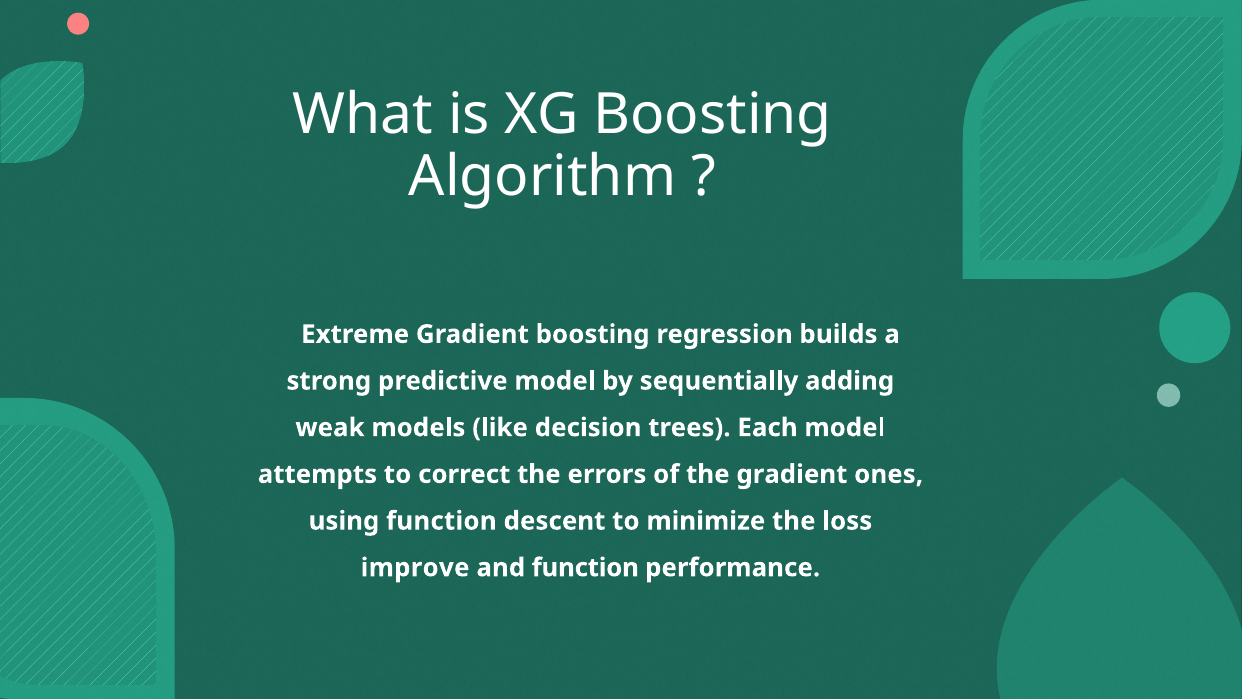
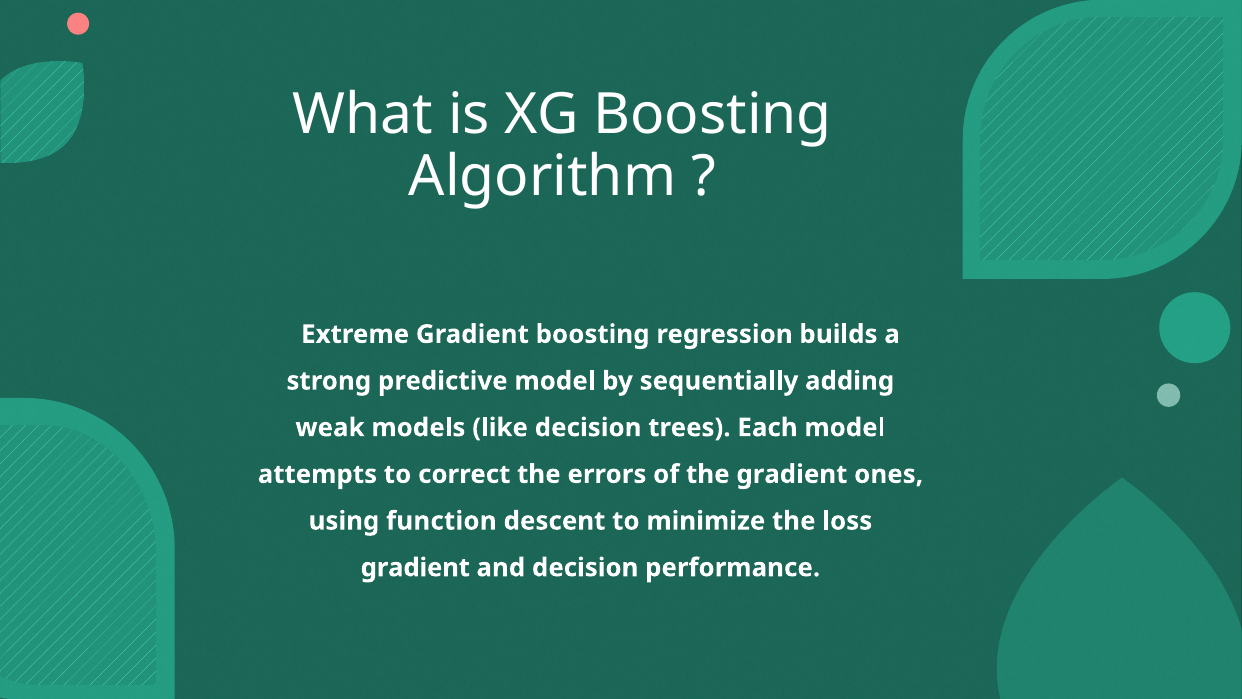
improve at (415, 567): improve -> gradient
and function: function -> decision
